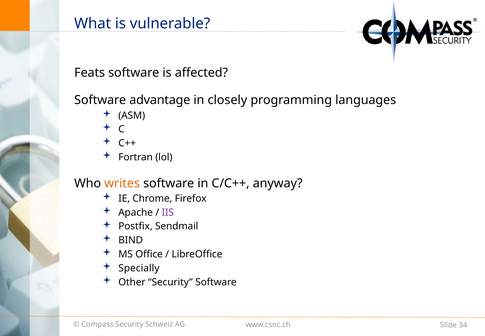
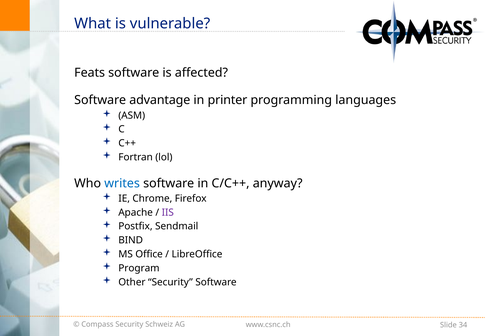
closely: closely -> printer
writes colour: orange -> blue
Specially: Specially -> Program
